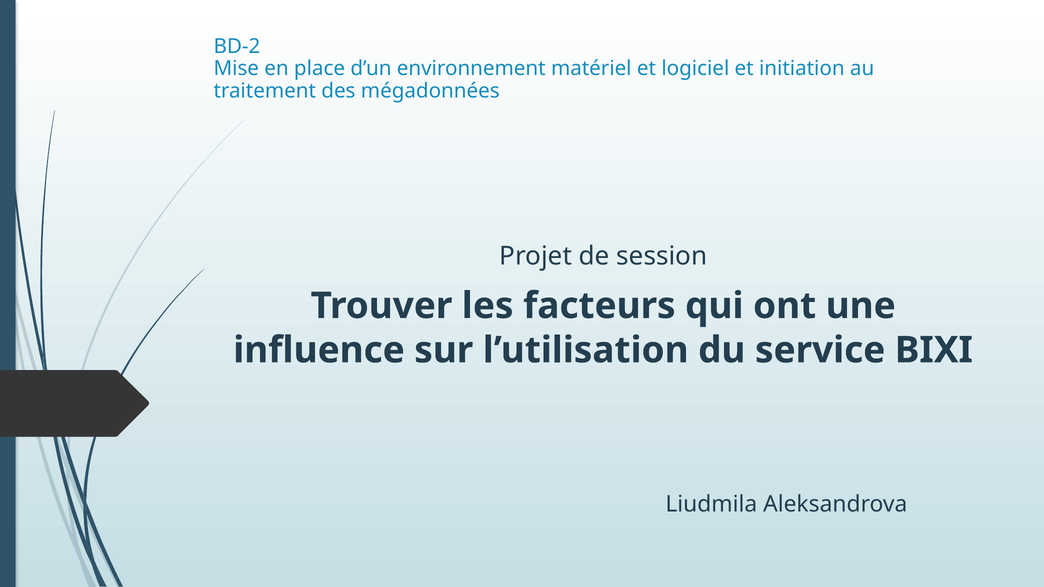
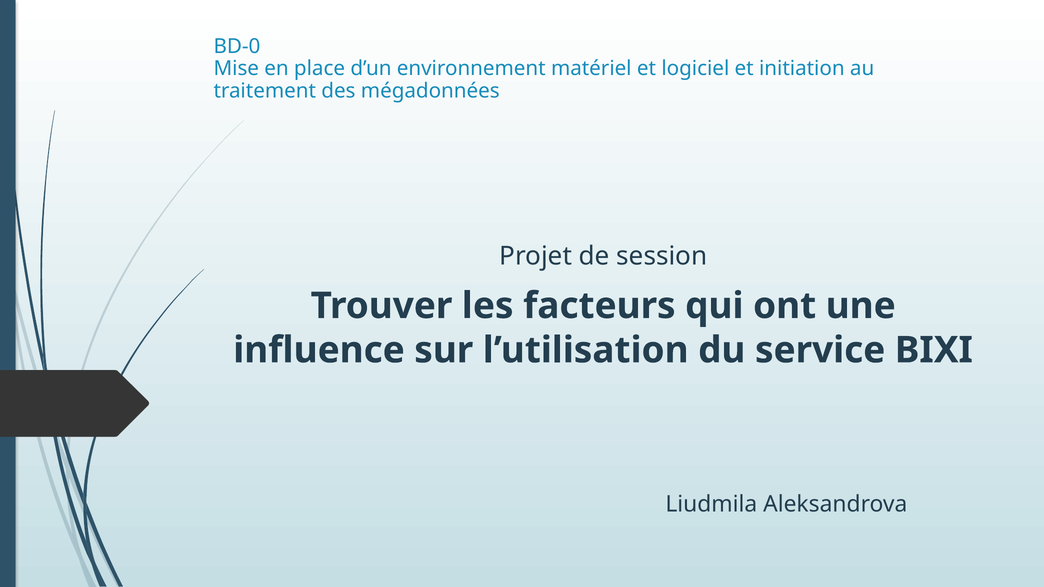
BD-2: BD-2 -> BD-0
